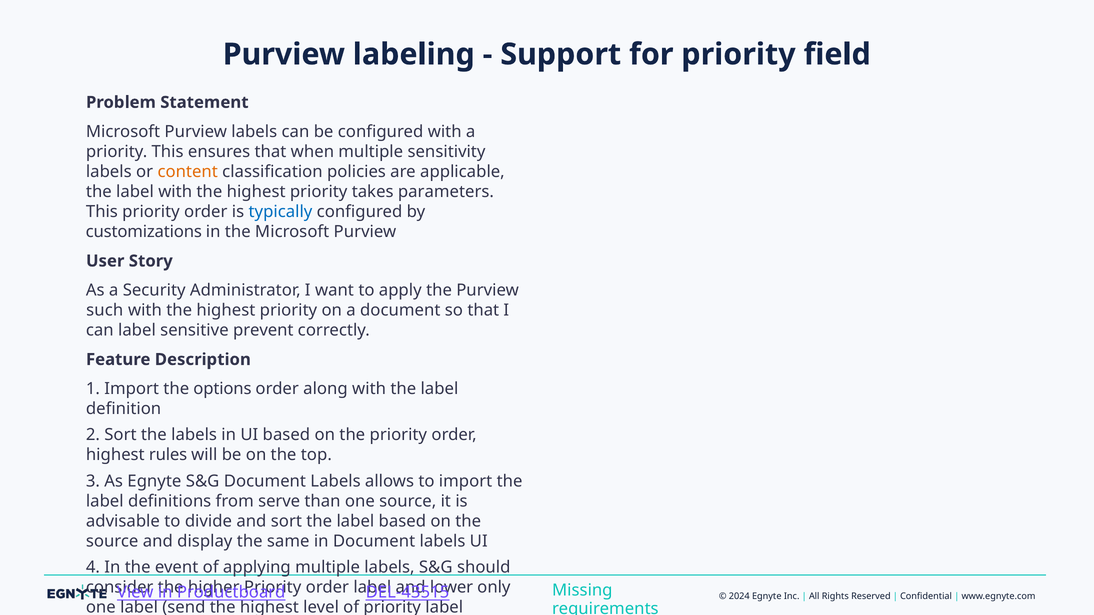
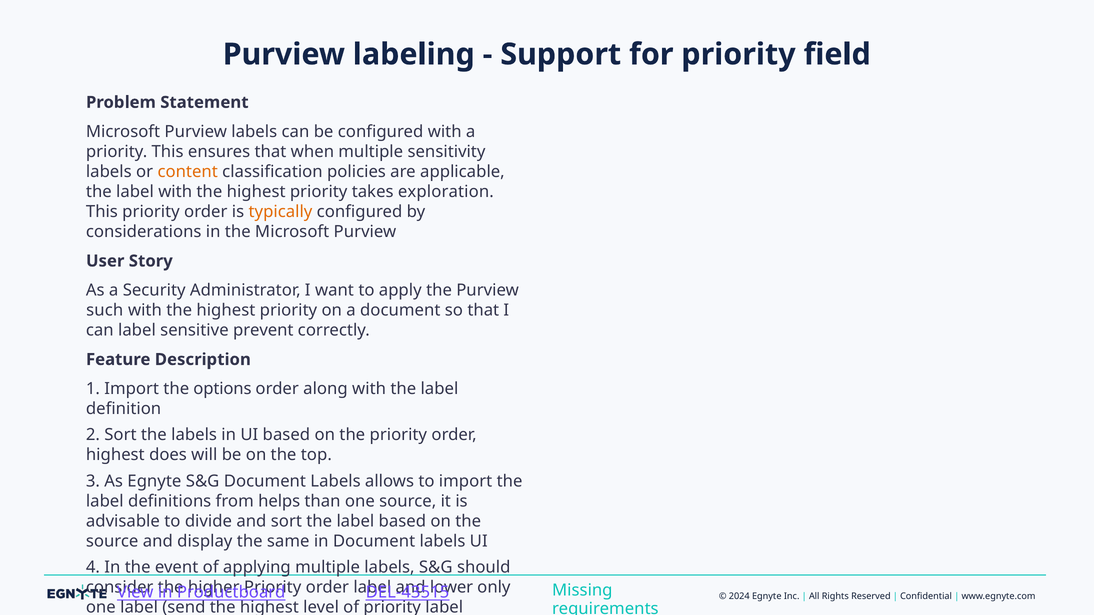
parameters: parameters -> exploration
typically colour: blue -> orange
customizations: customizations -> considerations
rules: rules -> does
serve: serve -> helps
